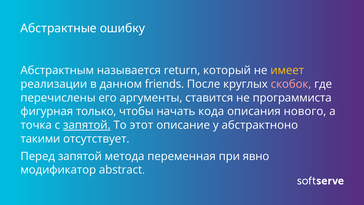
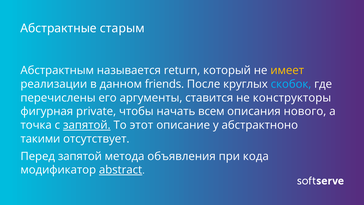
ошибку: ошибку -> старым
скобок colour: pink -> light blue
программиста: программиста -> конструкторы
только: только -> private
кода: кода -> всем
переменная: переменная -> объявления
явно: явно -> кода
abstract underline: none -> present
